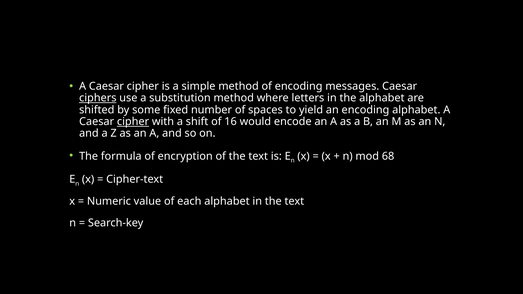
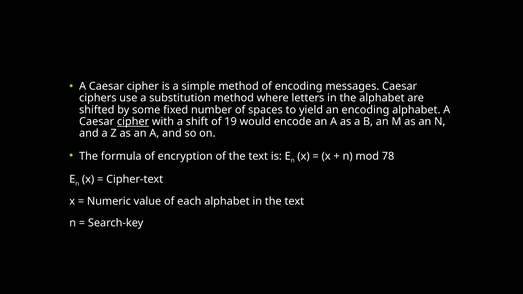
ciphers underline: present -> none
16: 16 -> 19
68: 68 -> 78
